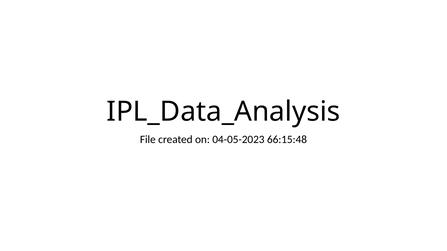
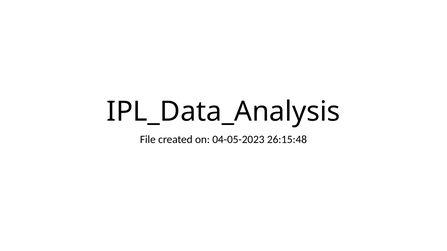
66:15:48: 66:15:48 -> 26:15:48
